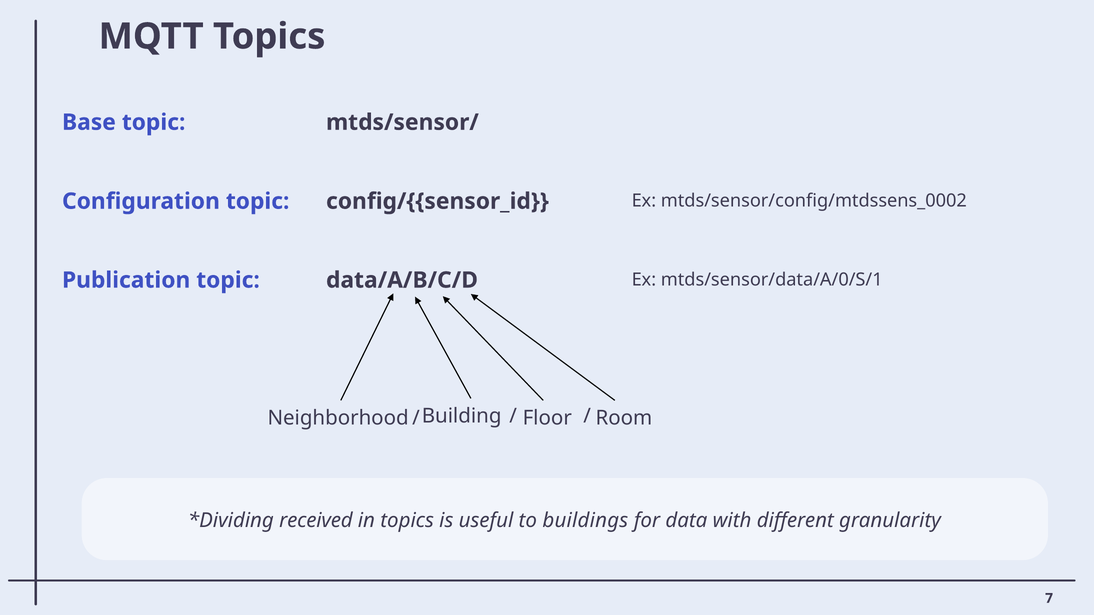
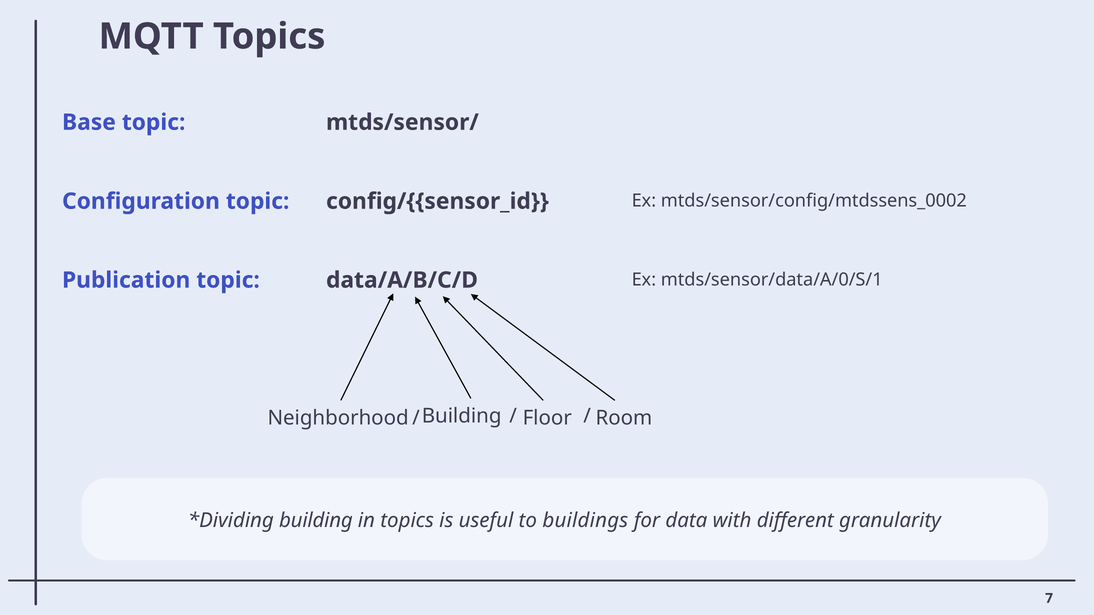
received at (316, 521): received -> building
